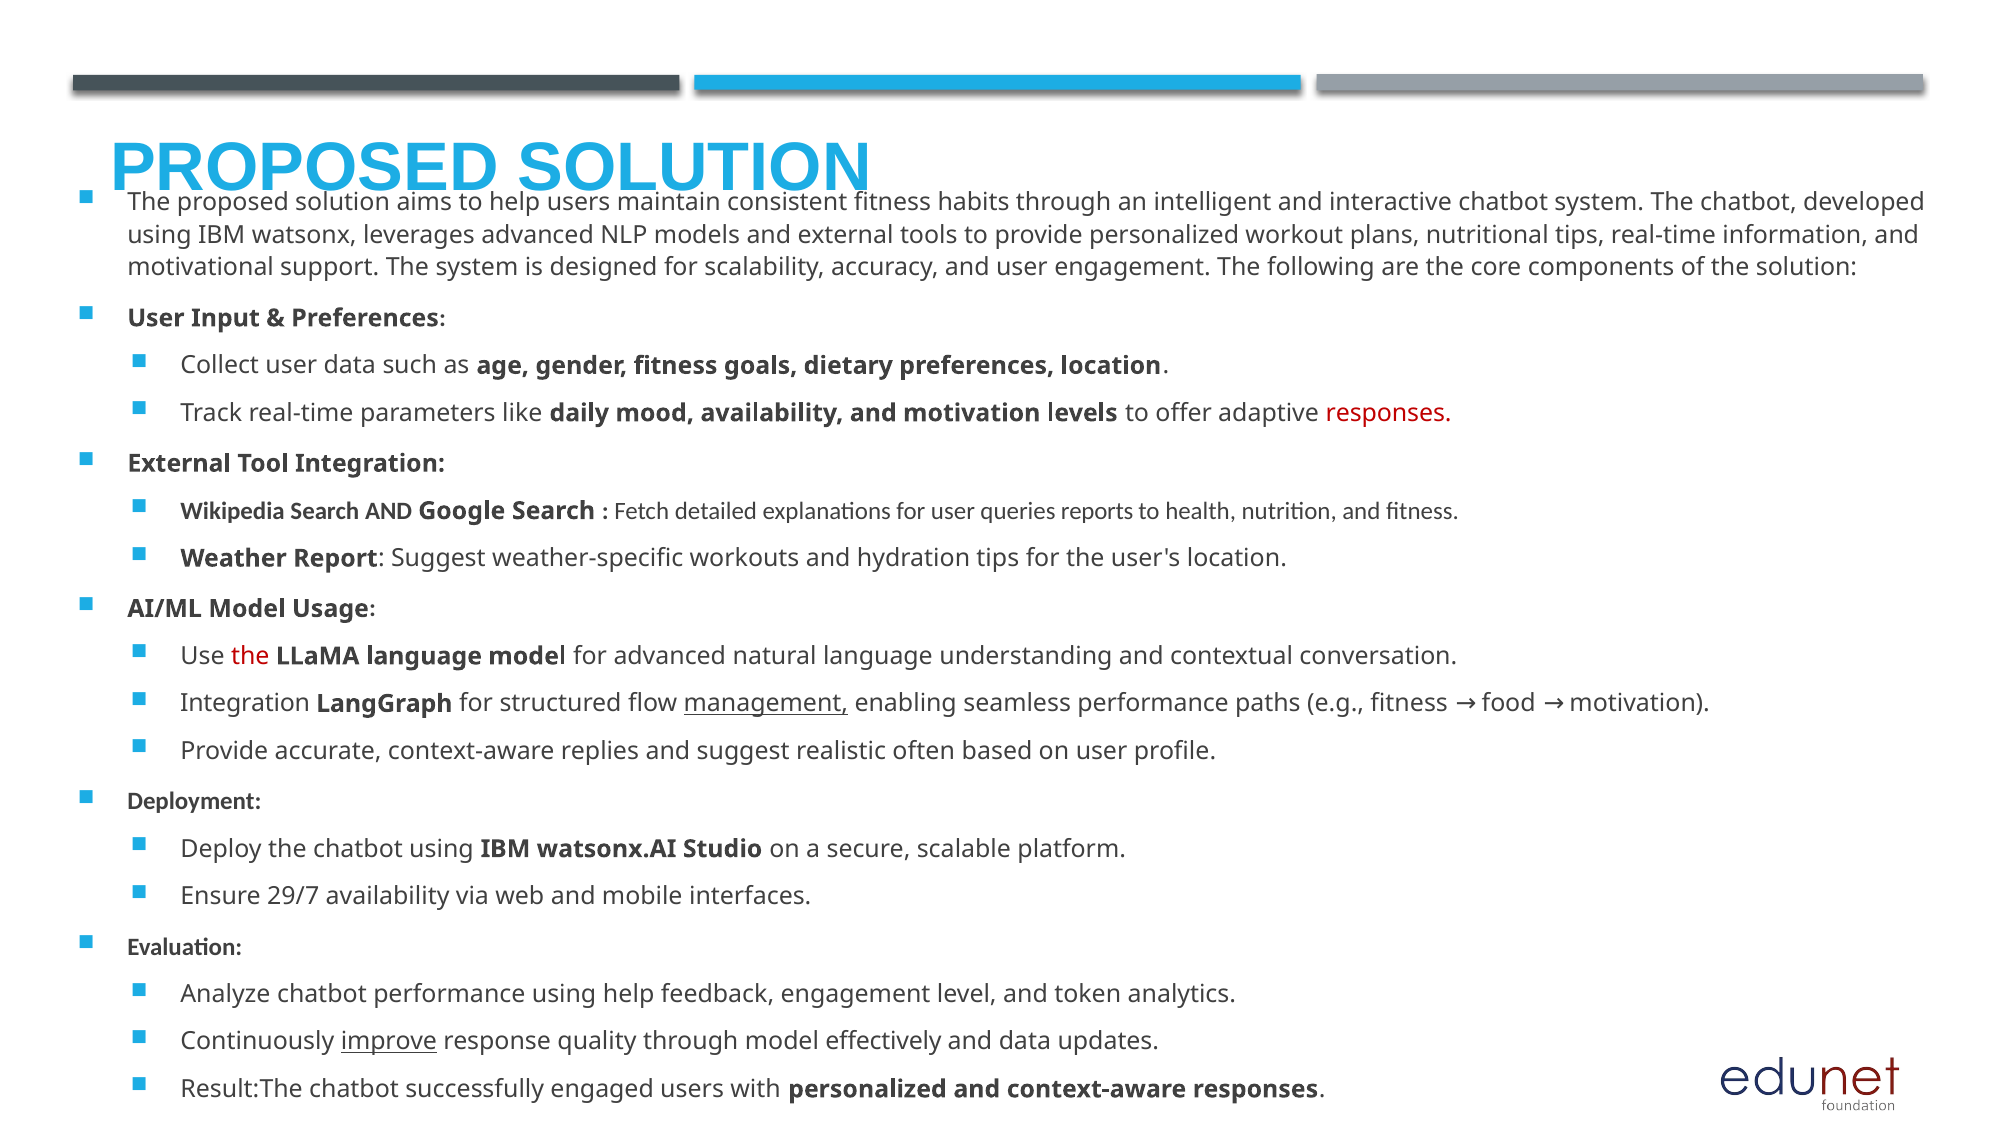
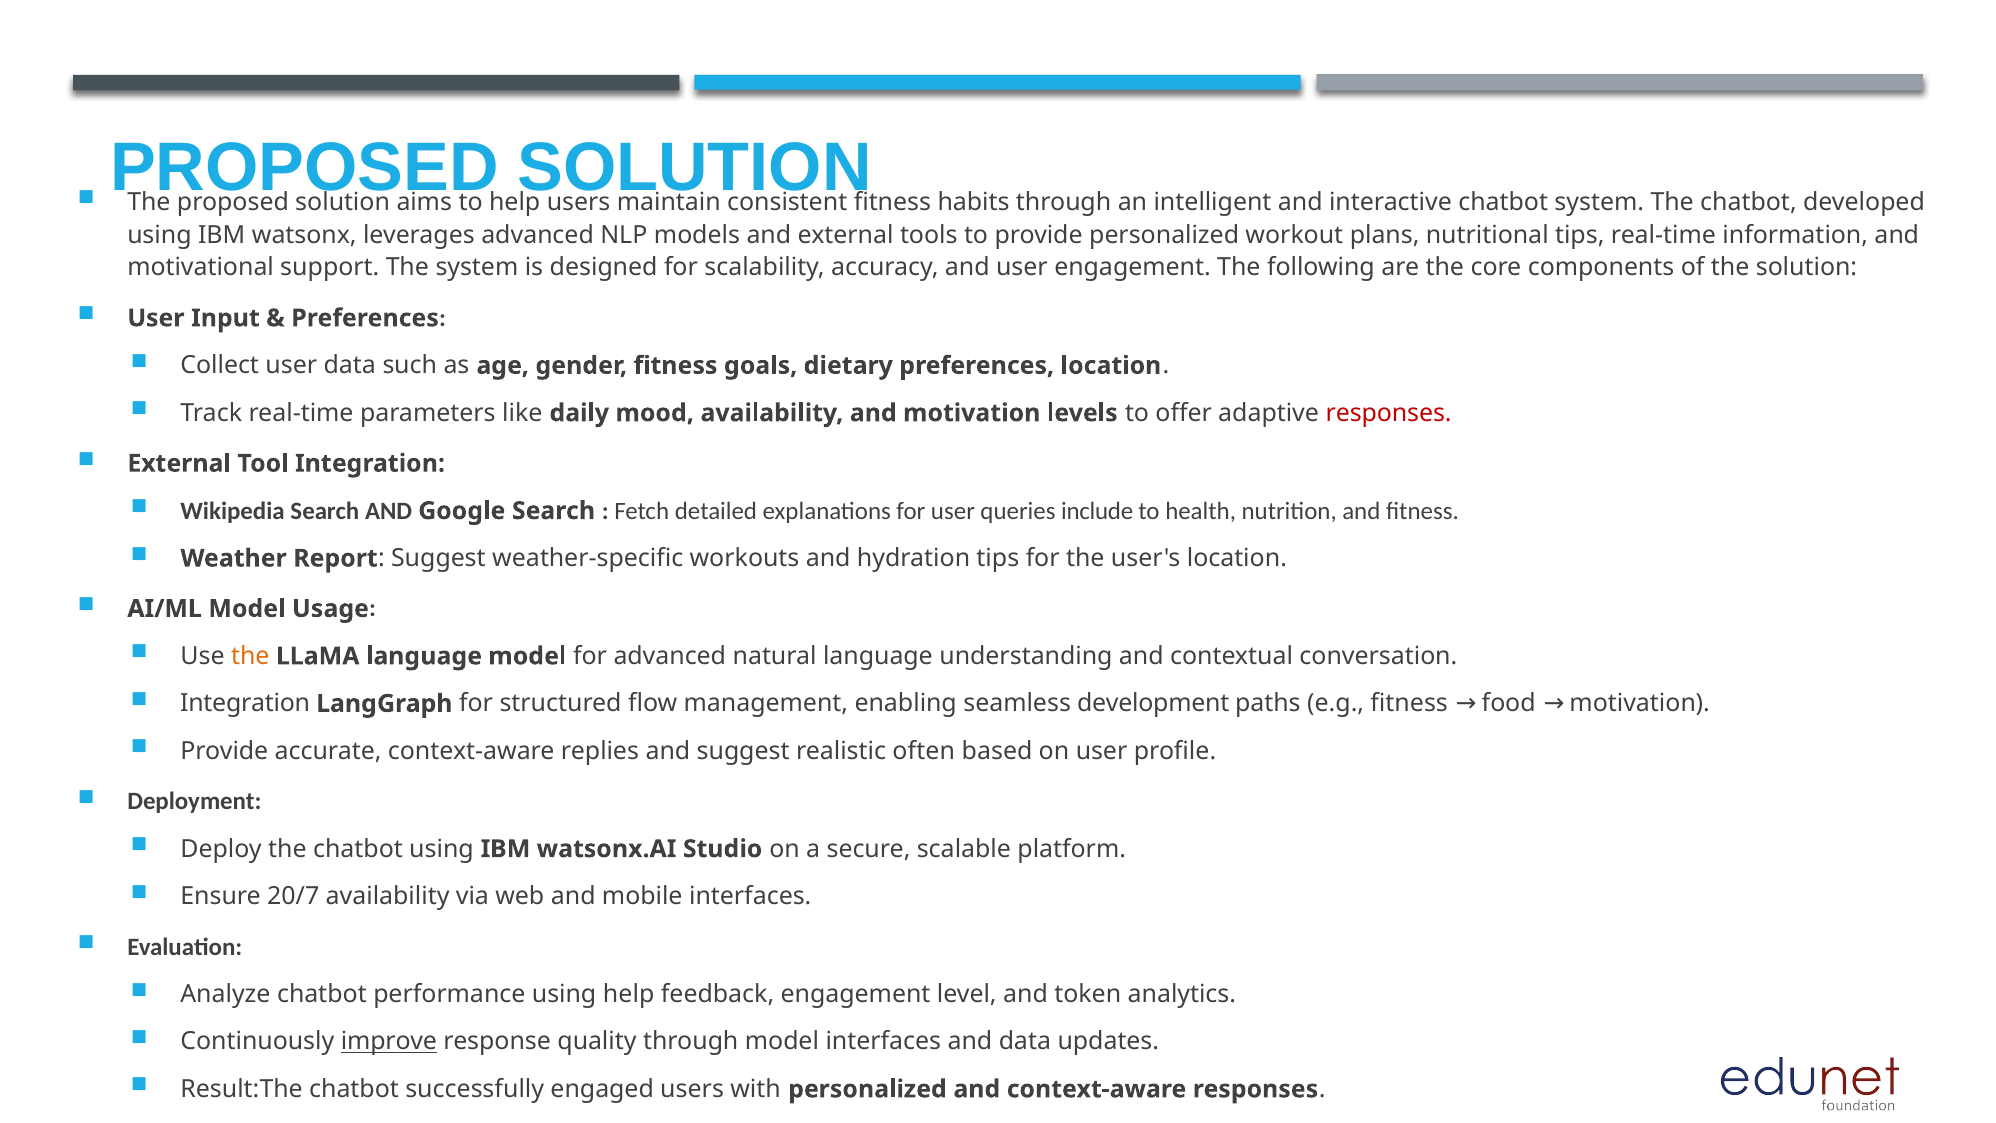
reports: reports -> include
the at (250, 656) colour: red -> orange
management underline: present -> none
seamless performance: performance -> development
29/7: 29/7 -> 20/7
model effectively: effectively -> interfaces
